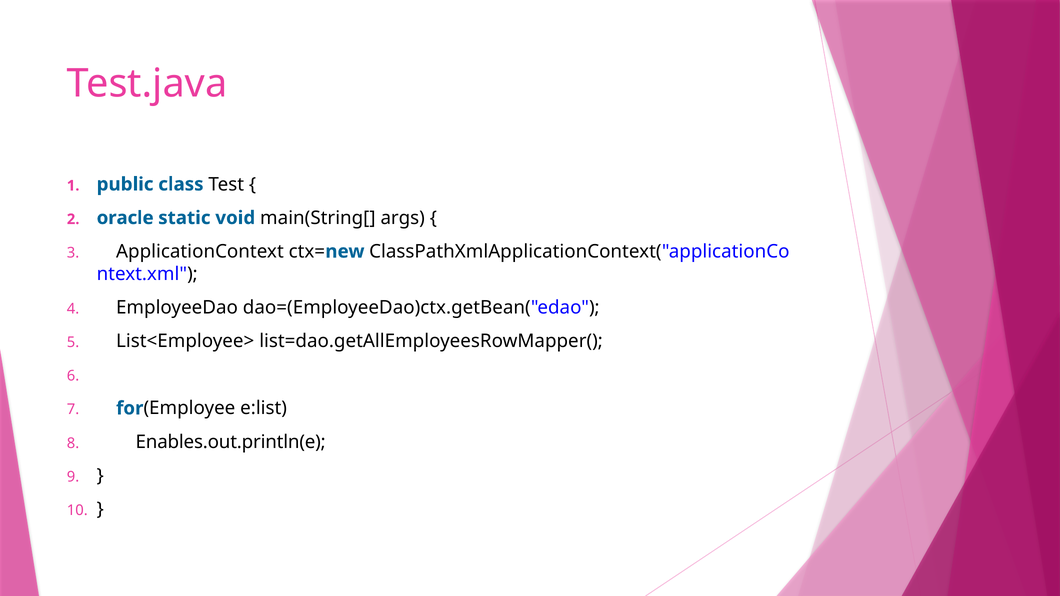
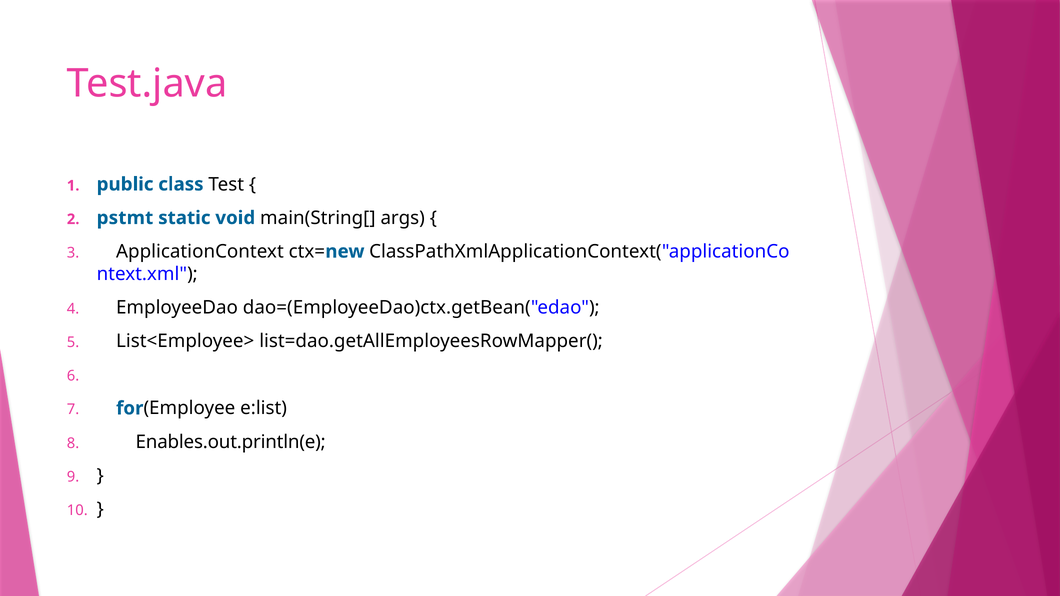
oracle: oracle -> pstmt
